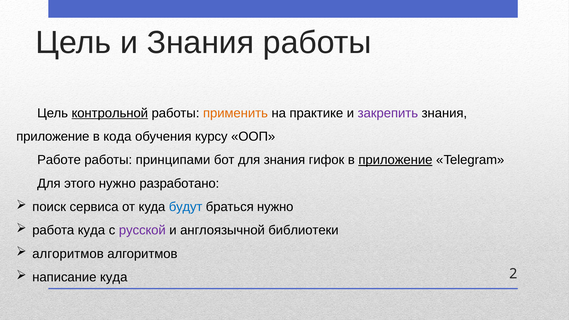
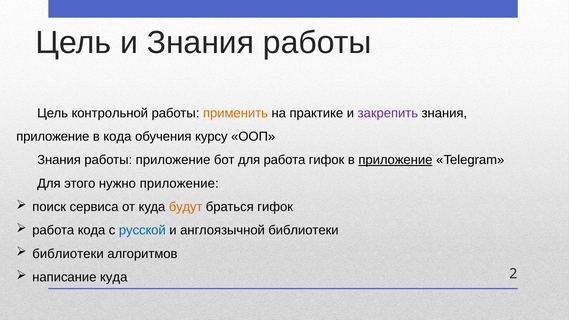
контрольной underline: present -> none
Работе at (59, 160): Работе -> Знания
работы принципами: принципами -> приложение
для знания: знания -> работа
нужно разработано: разработано -> приложение
будут colour: blue -> orange
браться нужно: нужно -> гифок
работа куда: куда -> кода
русской colour: purple -> blue
алгоритмов at (68, 254): алгоритмов -> библиотеки
